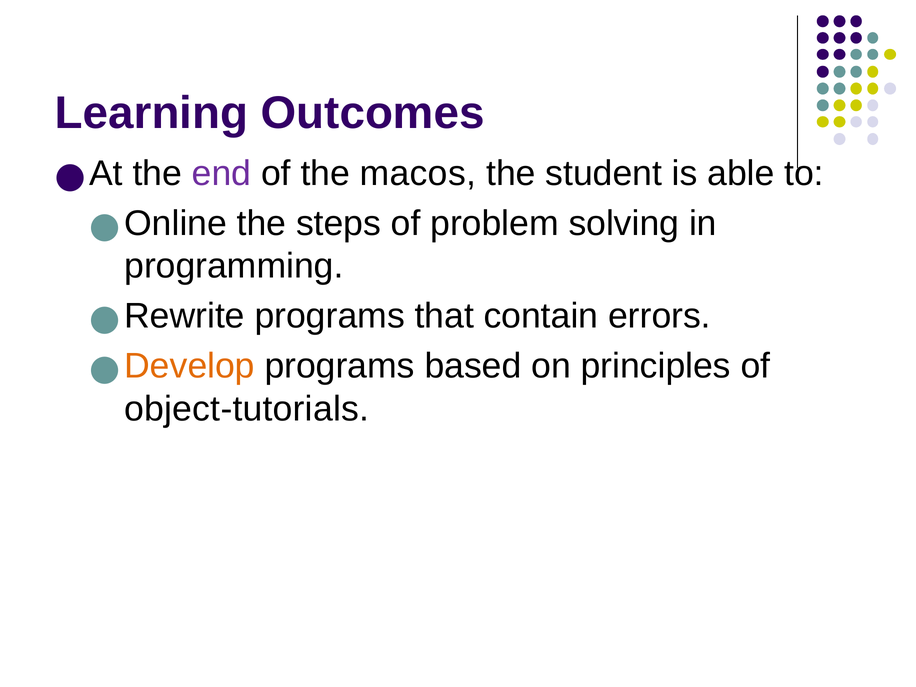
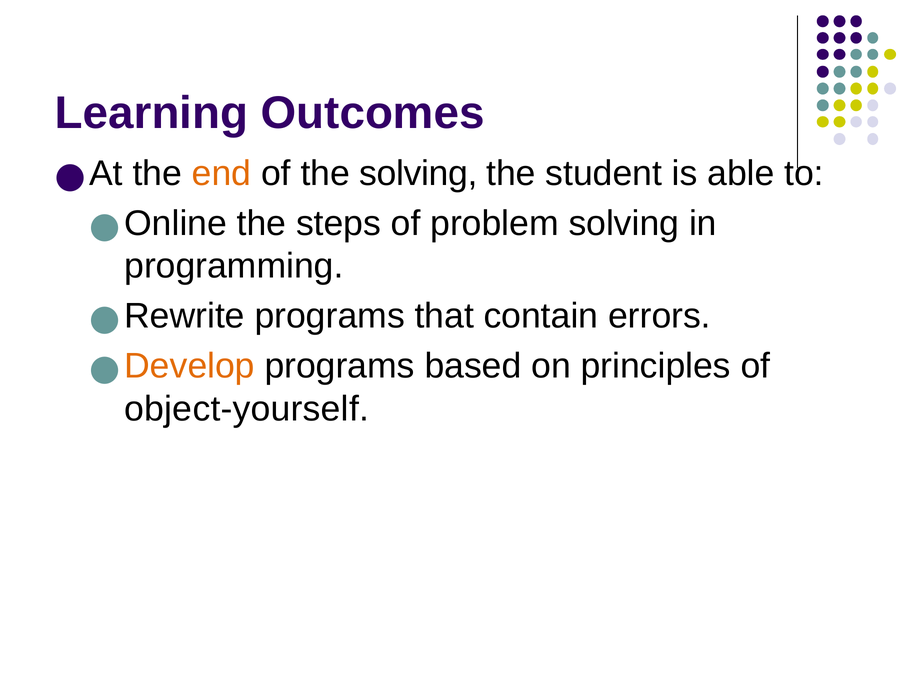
end colour: purple -> orange
the macos: macos -> solving
object-tutorials: object-tutorials -> object-yourself
